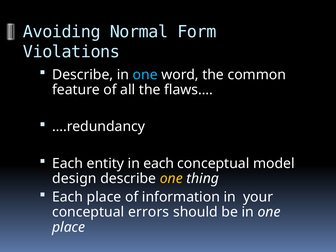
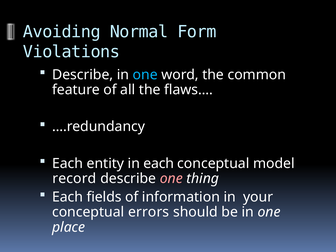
design: design -> record
one at (171, 179) colour: yellow -> pink
Each place: place -> fields
